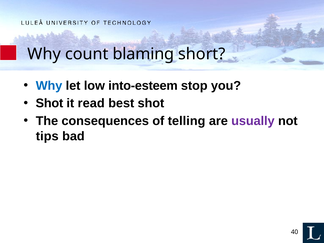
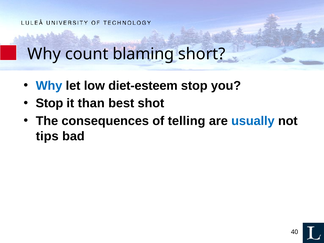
into-esteem: into-esteem -> diet-esteem
Shot at (49, 103): Shot -> Stop
read: read -> than
usually colour: purple -> blue
